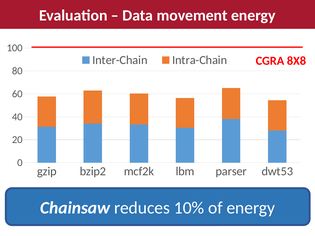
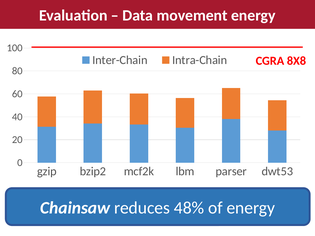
10%: 10% -> 48%
